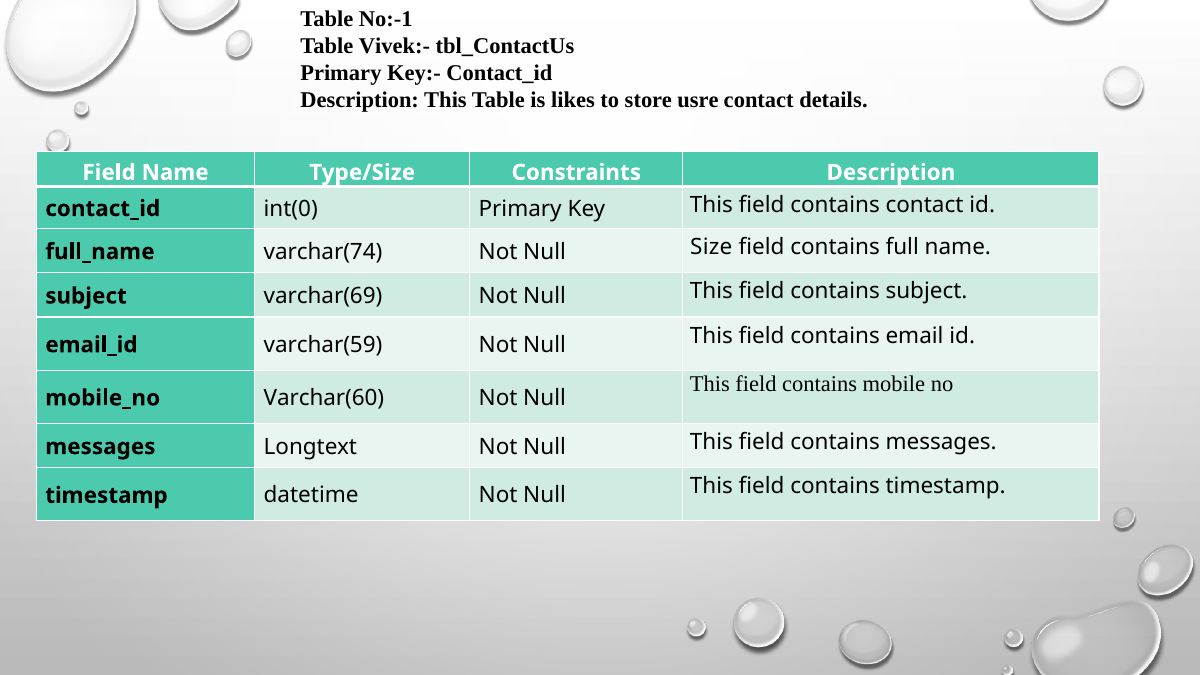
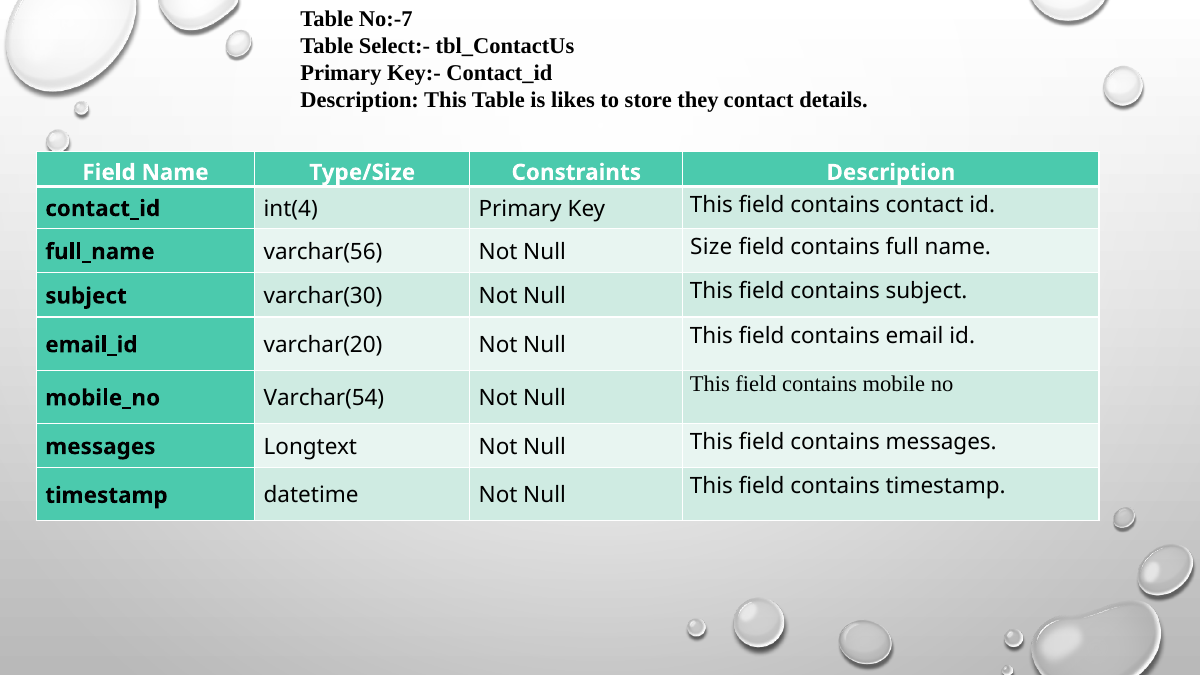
No:-1: No:-1 -> No:-7
Vivek:-: Vivek:- -> Select:-
usre: usre -> they
int(0: int(0 -> int(4
varchar(74: varchar(74 -> varchar(56
varchar(69: varchar(69 -> varchar(30
varchar(59: varchar(59 -> varchar(20
Varchar(60: Varchar(60 -> Varchar(54
